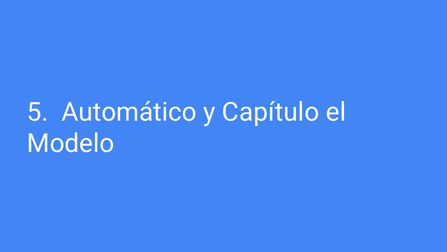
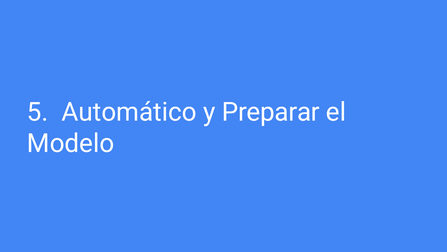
Capítulo: Capítulo -> Preparar
